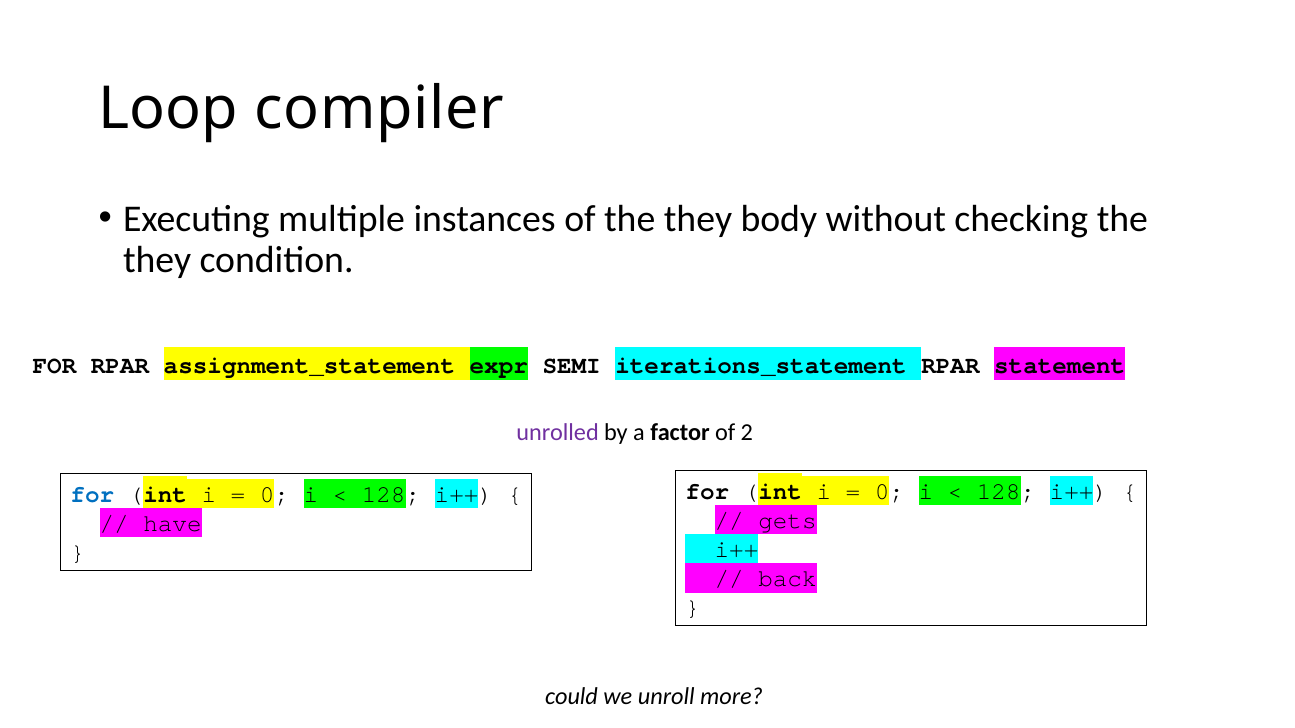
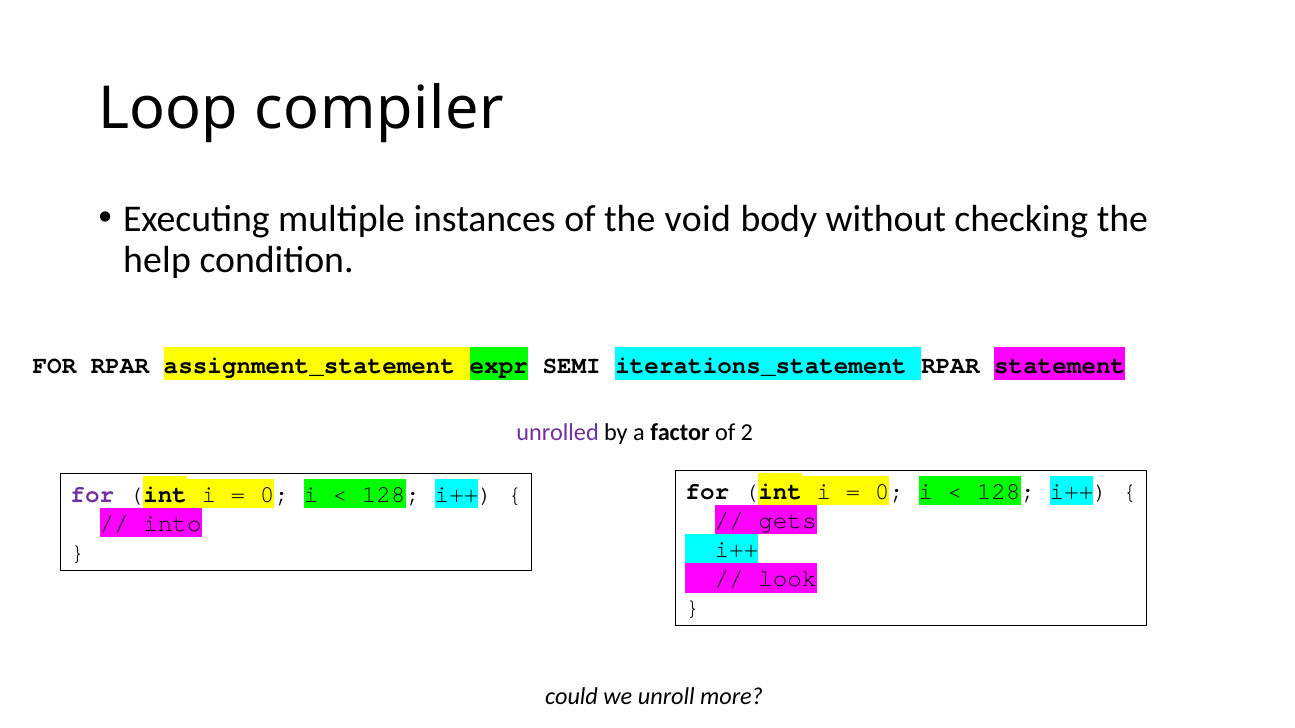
of the they: they -> void
they at (157, 260): they -> help
for at (92, 495) colour: blue -> purple
have: have -> into
back: back -> look
